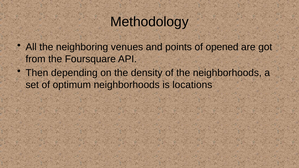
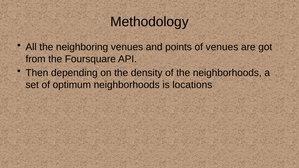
of opened: opened -> venues
